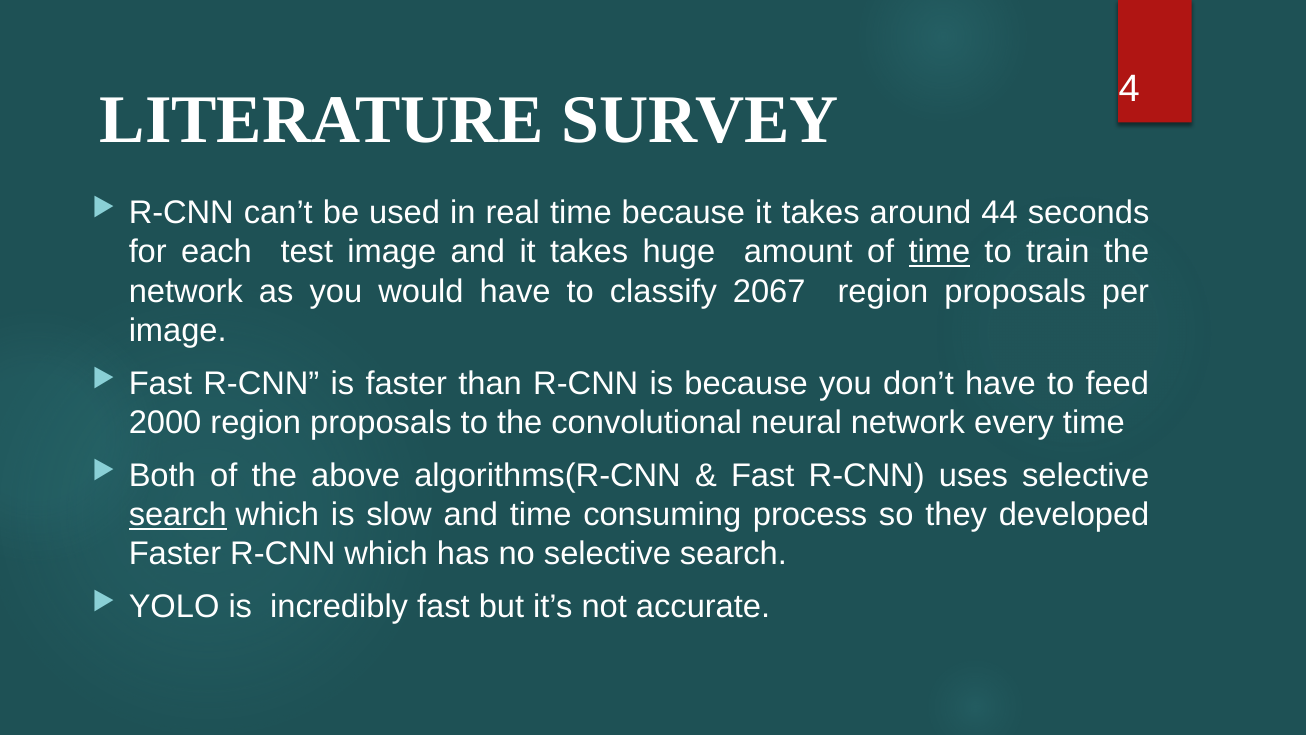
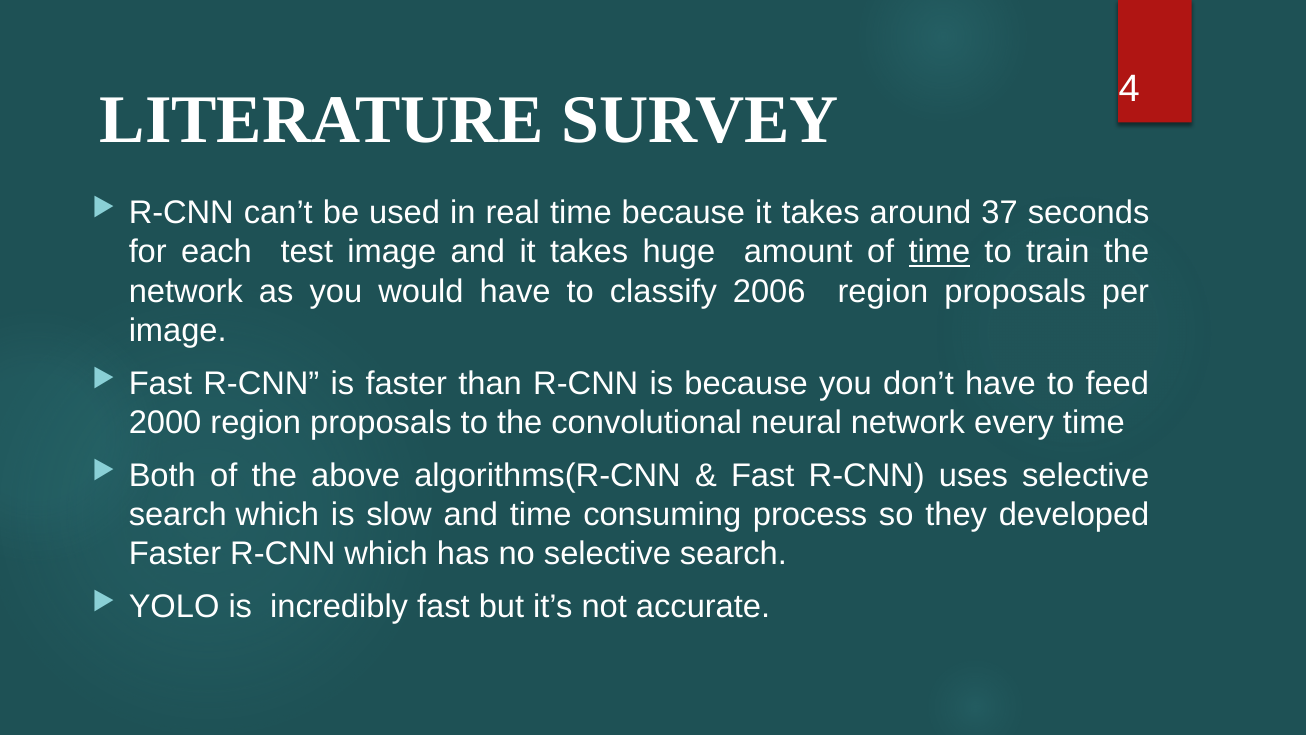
44: 44 -> 37
2067: 2067 -> 2006
search at (178, 514) underline: present -> none
